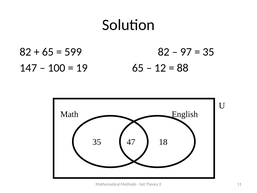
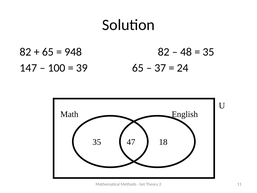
599: 599 -> 948
97: 97 -> 48
19: 19 -> 39
12: 12 -> 37
88: 88 -> 24
